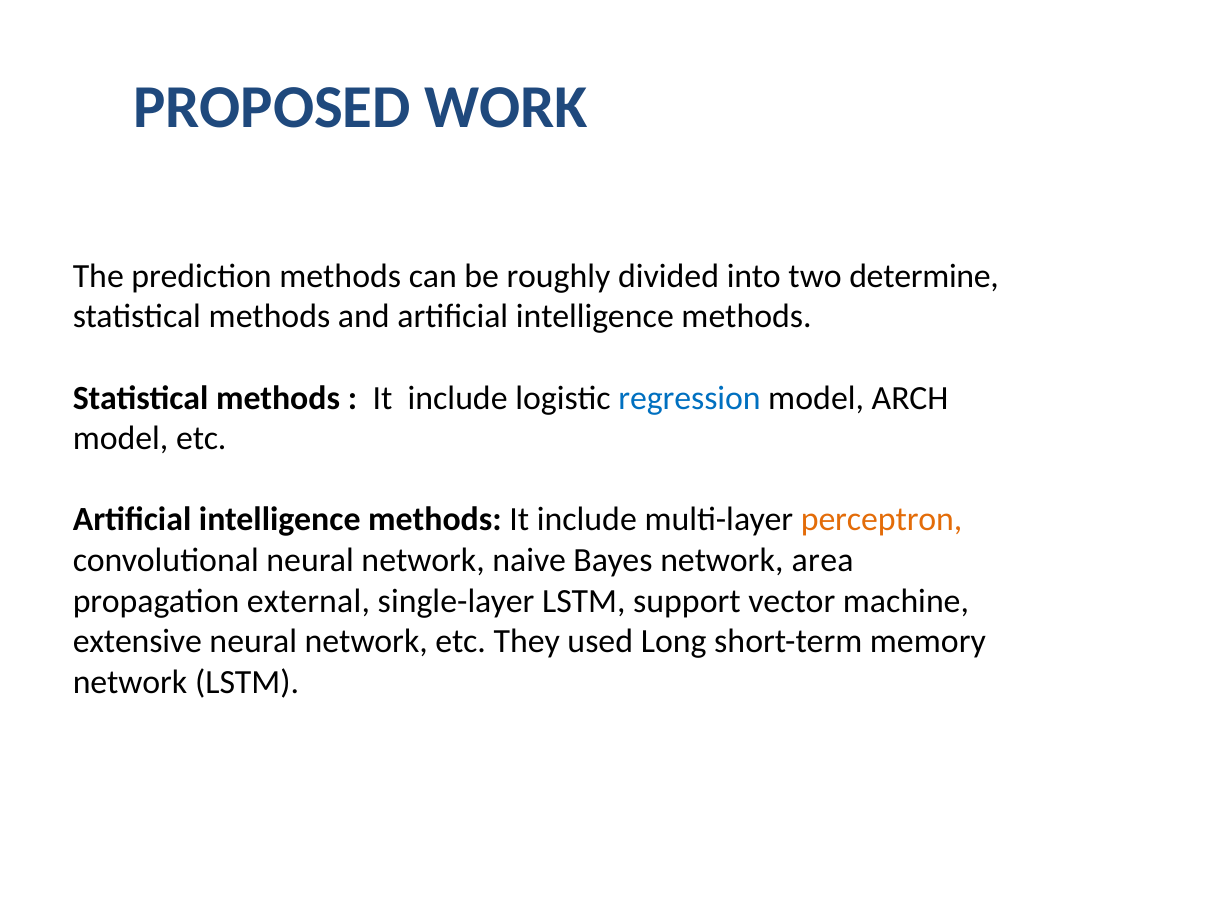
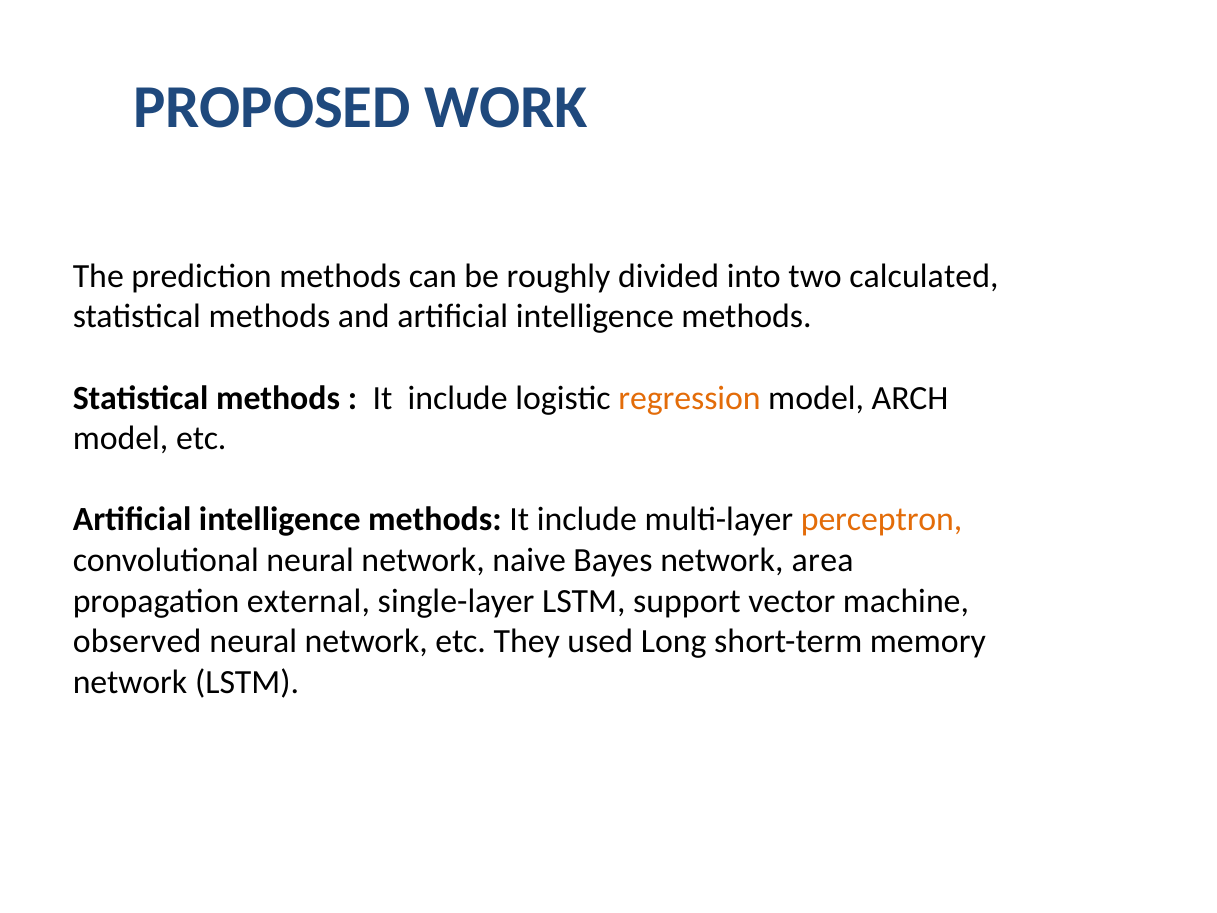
determine: determine -> calculated
regression colour: blue -> orange
extensive: extensive -> observed
